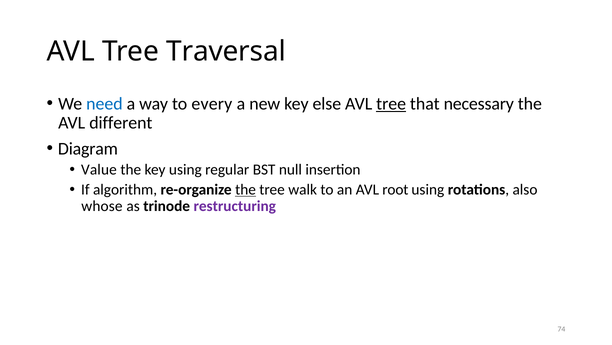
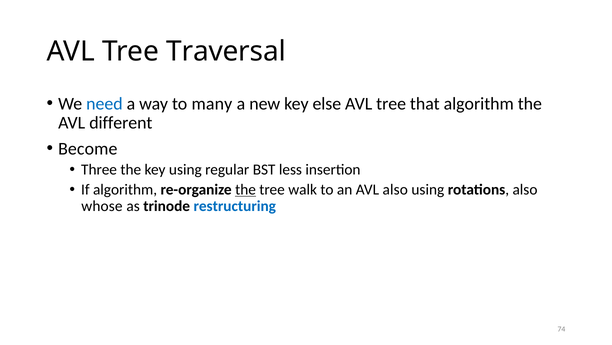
every: every -> many
tree at (391, 103) underline: present -> none
that necessary: necessary -> algorithm
Diagram: Diagram -> Become
Value: Value -> Three
null: null -> less
AVL root: root -> also
restructuring colour: purple -> blue
